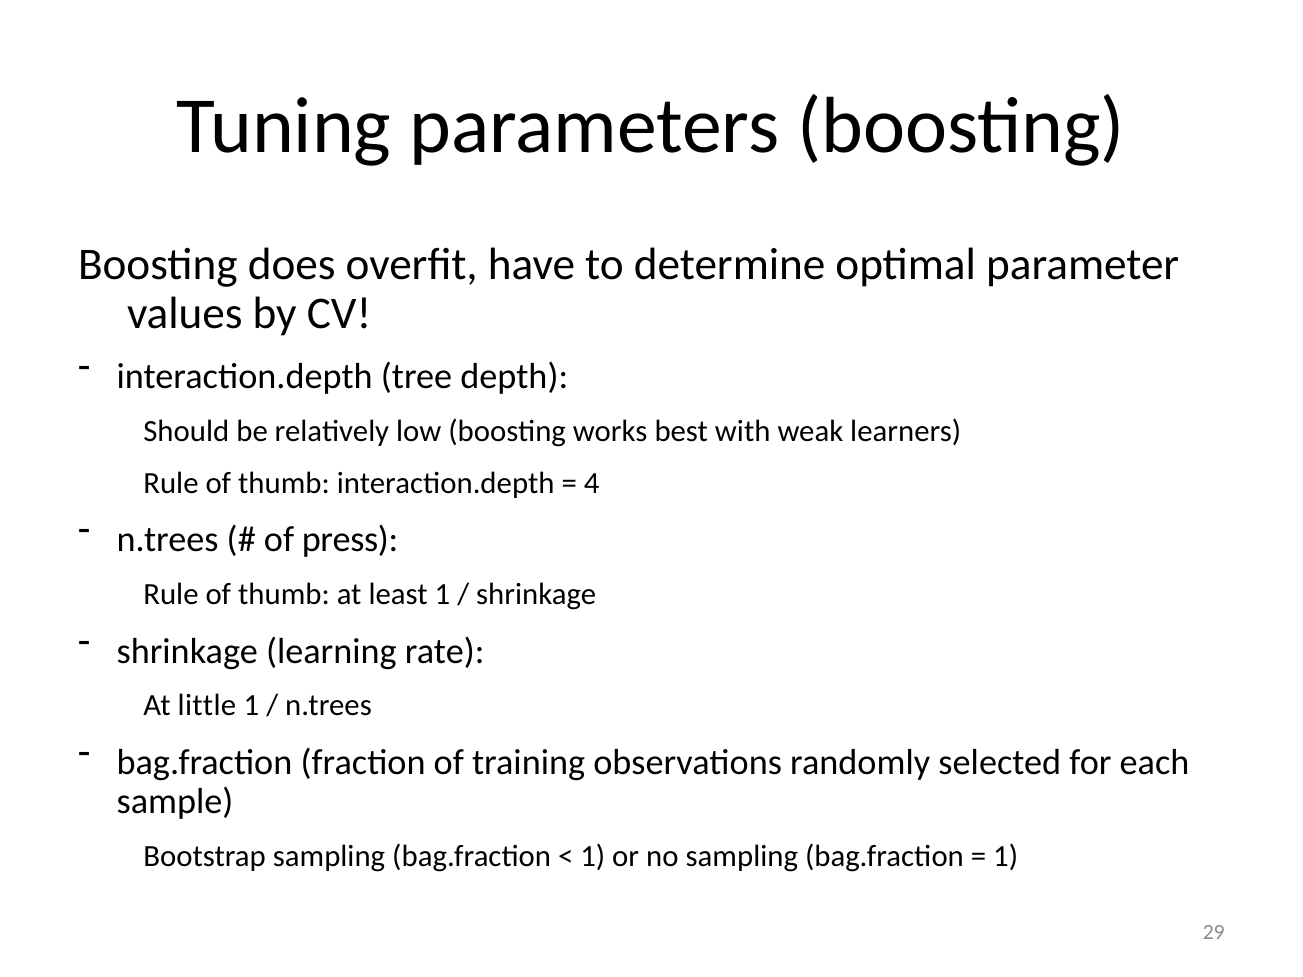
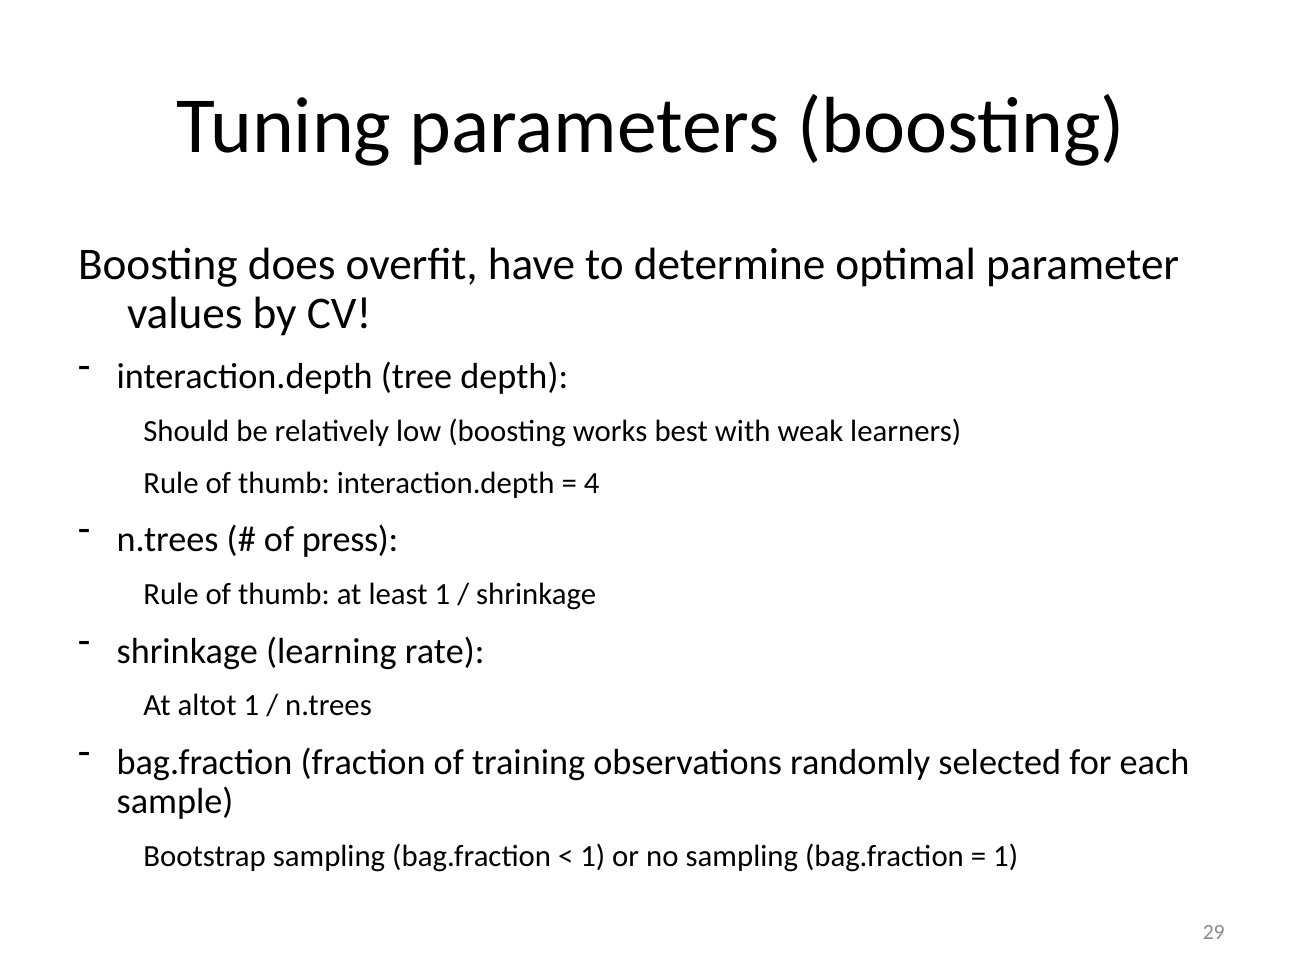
little: little -> altot
